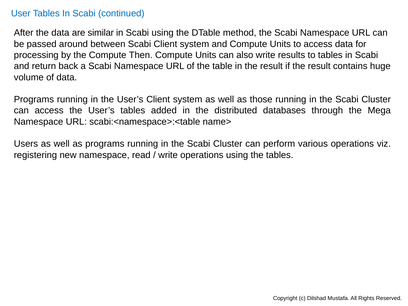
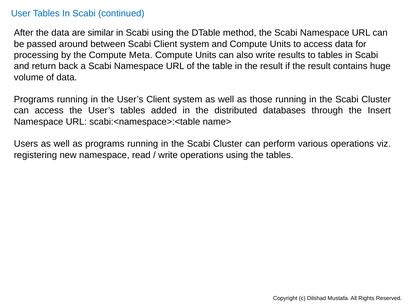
Then: Then -> Meta
Mega: Mega -> Insert
